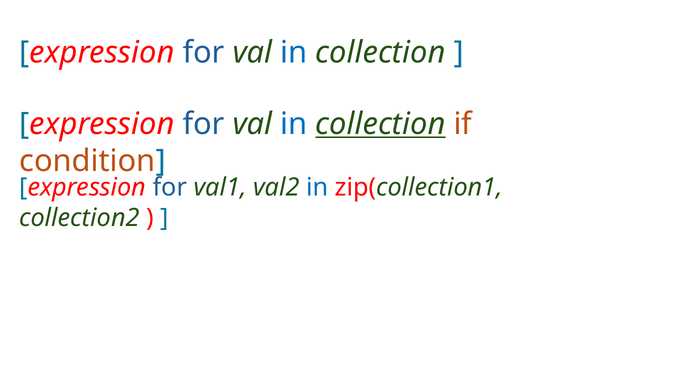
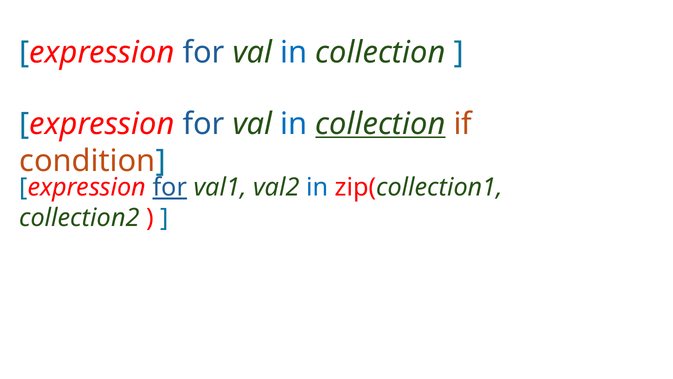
for at (170, 187) underline: none -> present
